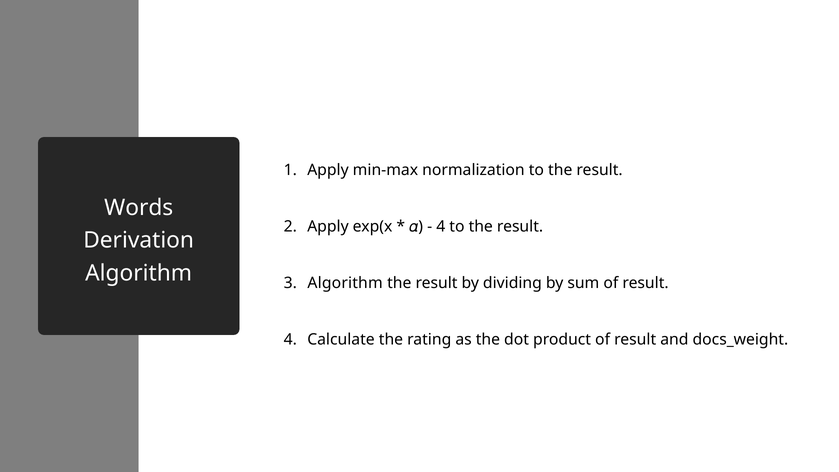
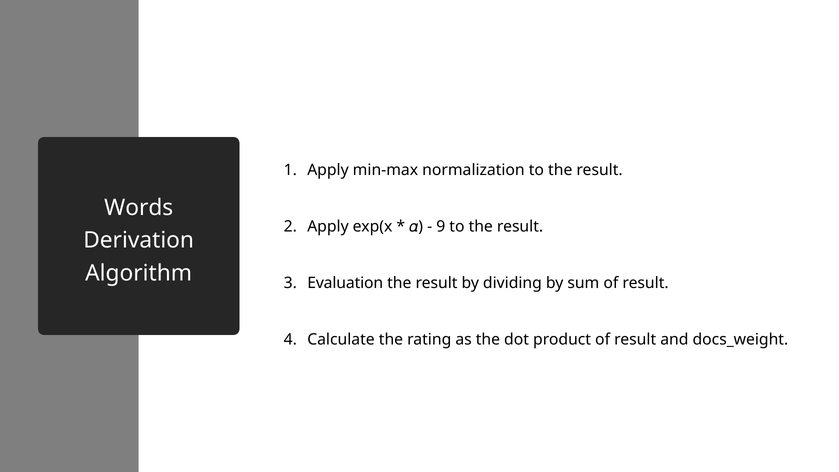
4 at (441, 226): 4 -> 9
Algorithm at (345, 283): Algorithm -> Evaluation
